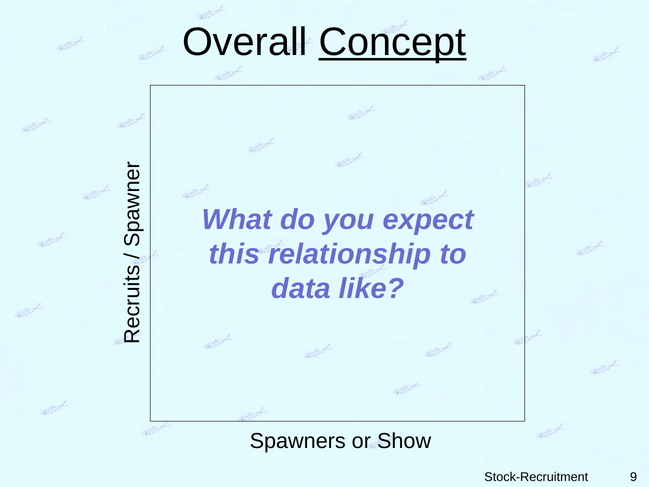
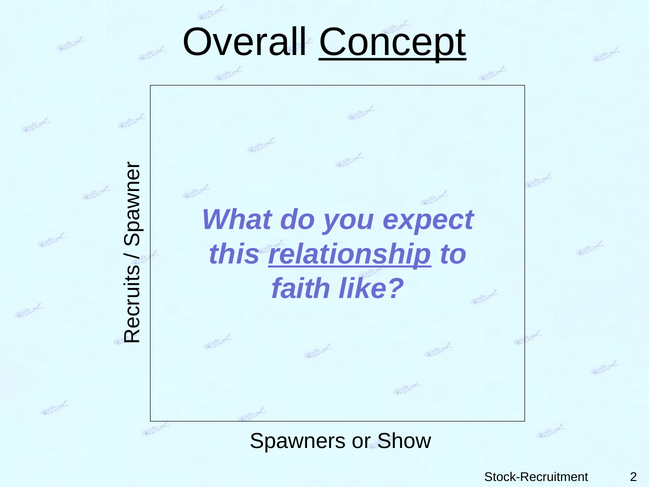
relationship underline: none -> present
data: data -> faith
9: 9 -> 2
